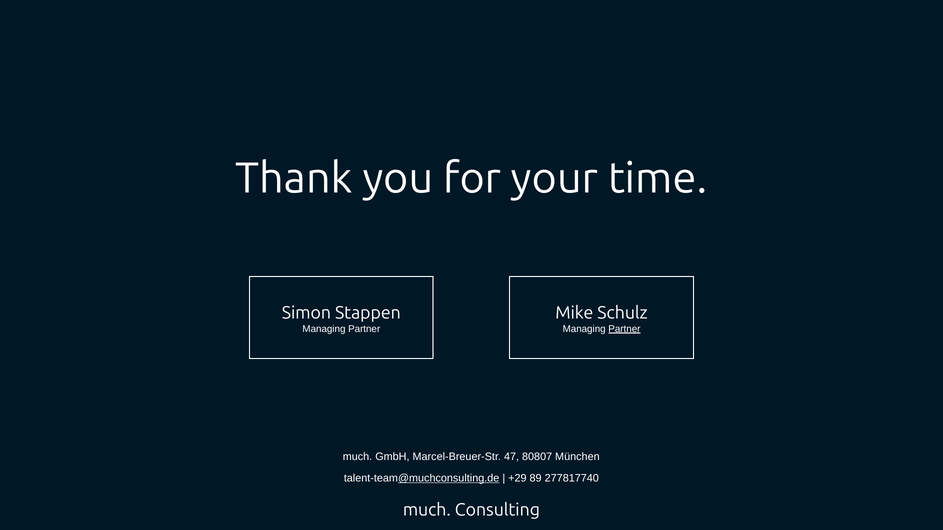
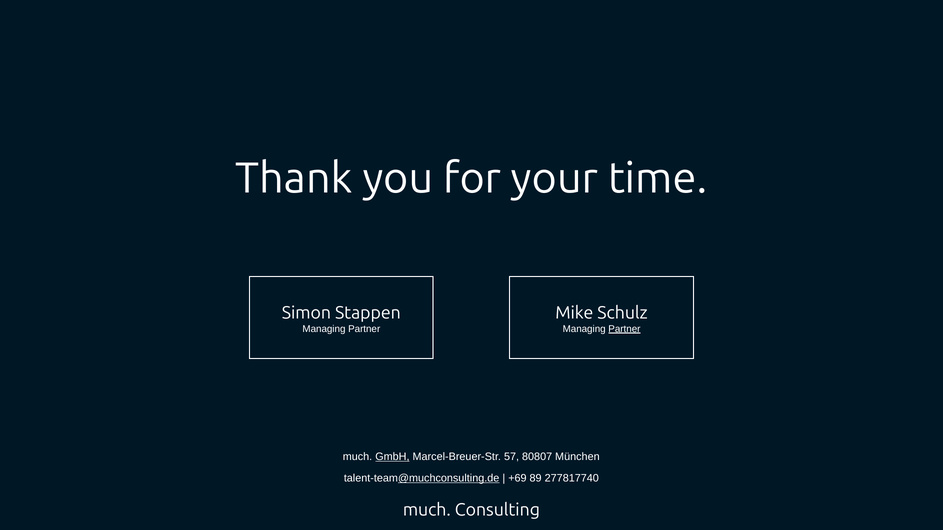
GmbH underline: none -> present
47: 47 -> 57
+29: +29 -> +69
